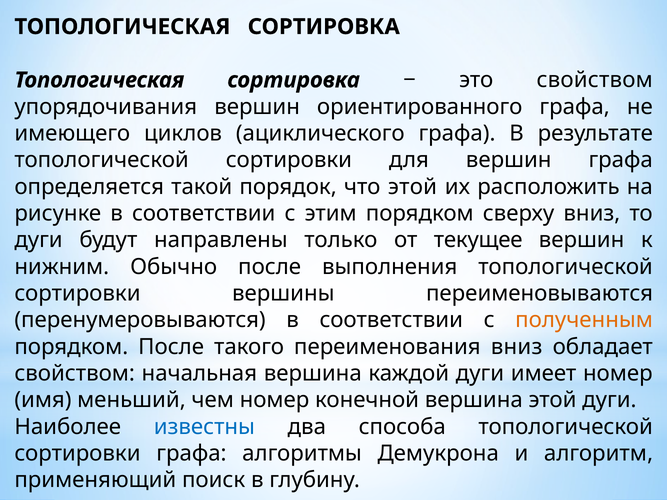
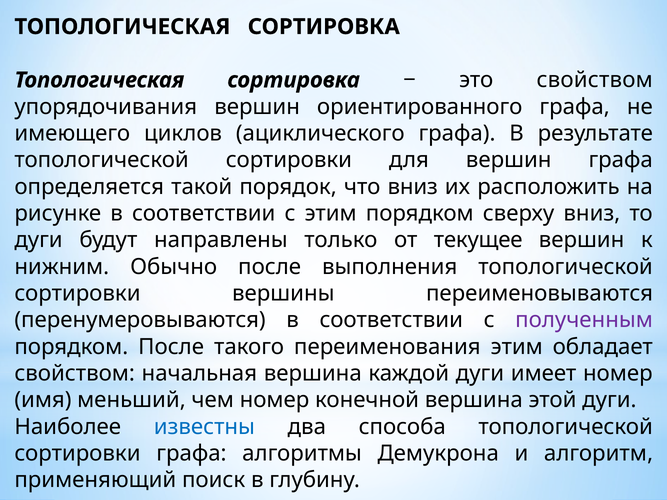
что этой: этой -> вниз
полученным colour: orange -> purple
переименования вниз: вниз -> этим
